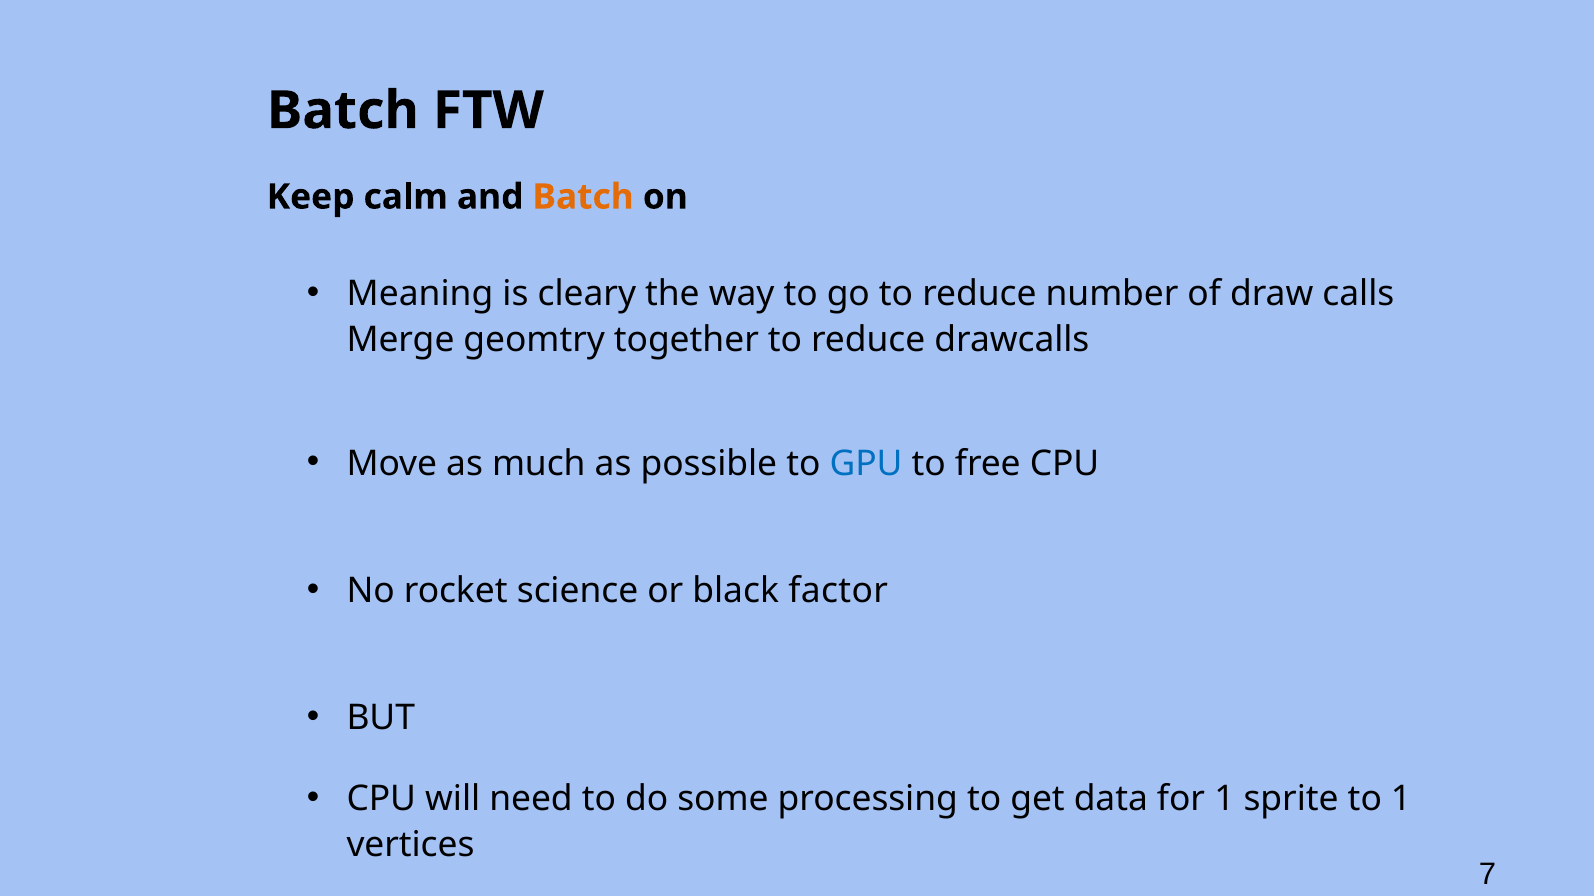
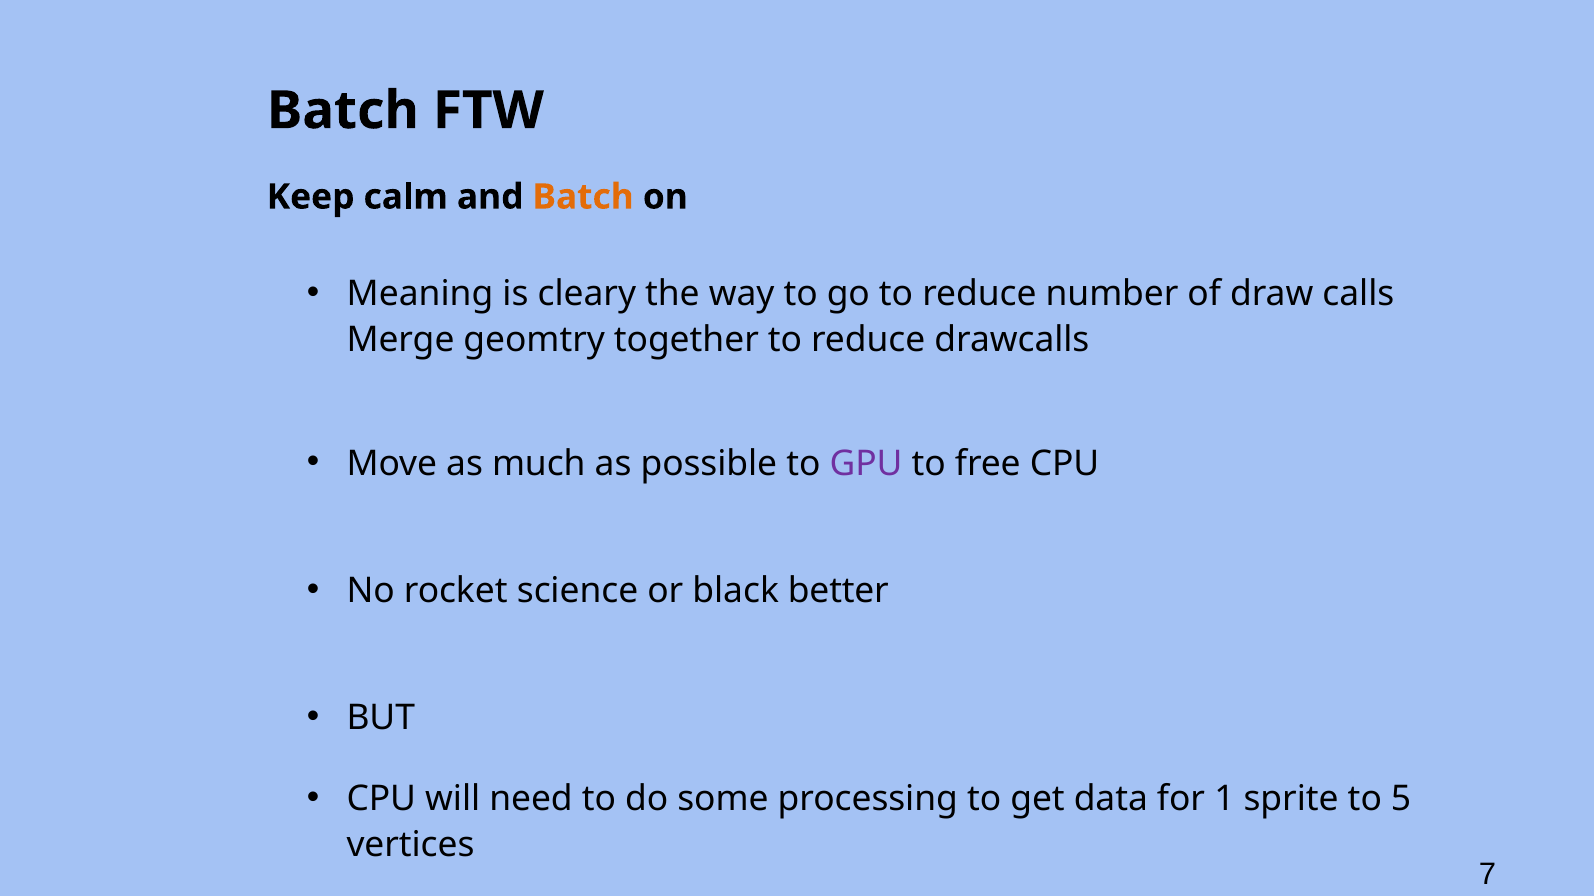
GPU colour: blue -> purple
factor: factor -> better
to 1: 1 -> 5
